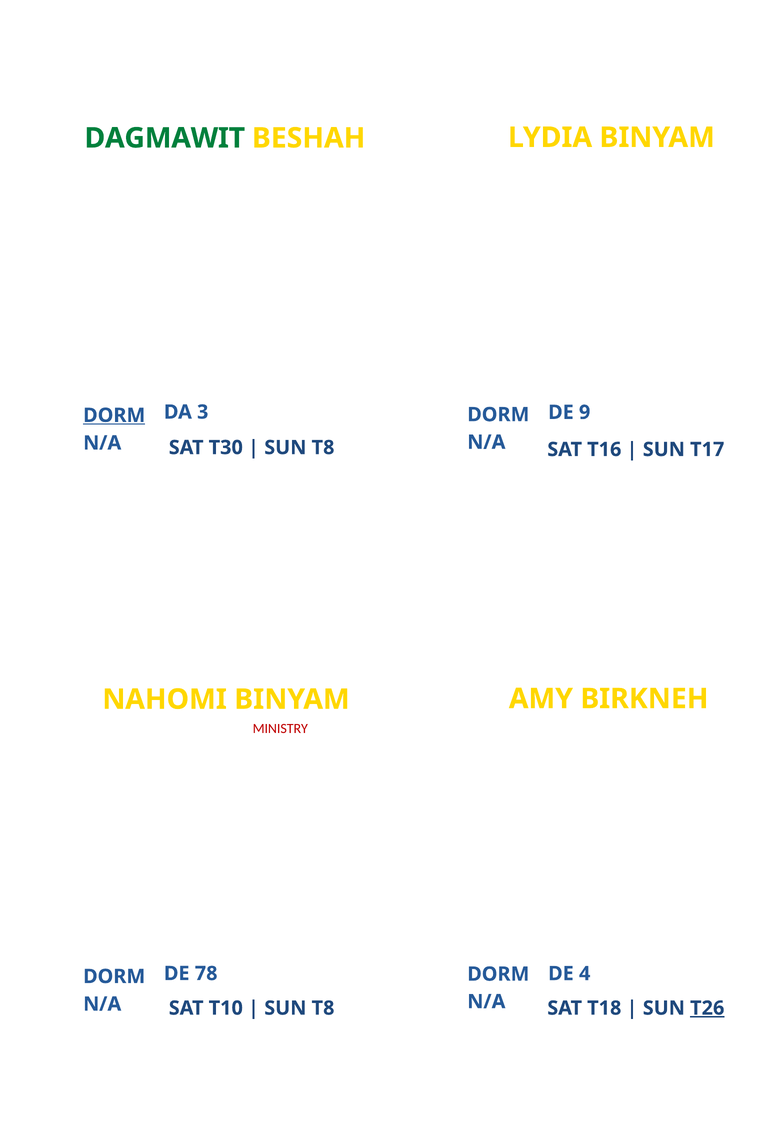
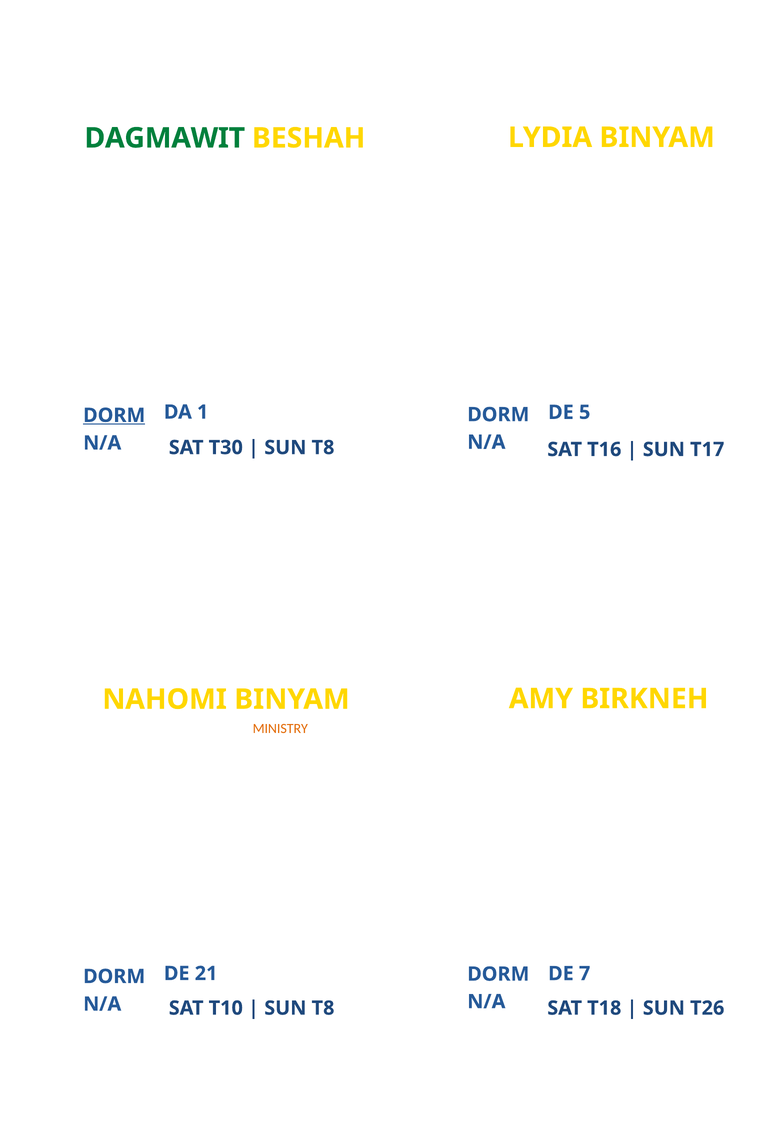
3: 3 -> 1
9: 9 -> 5
MINISTRY at (280, 728) colour: red -> orange
78: 78 -> 21
4: 4 -> 7
T26 underline: present -> none
